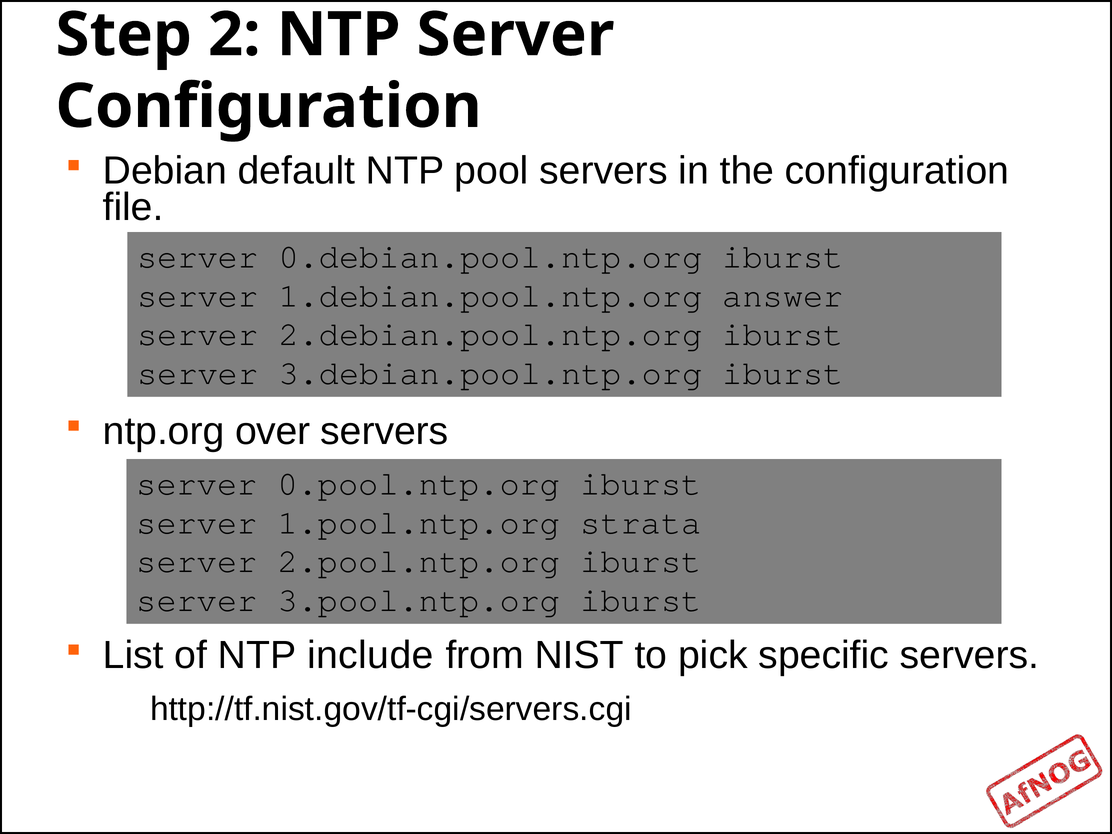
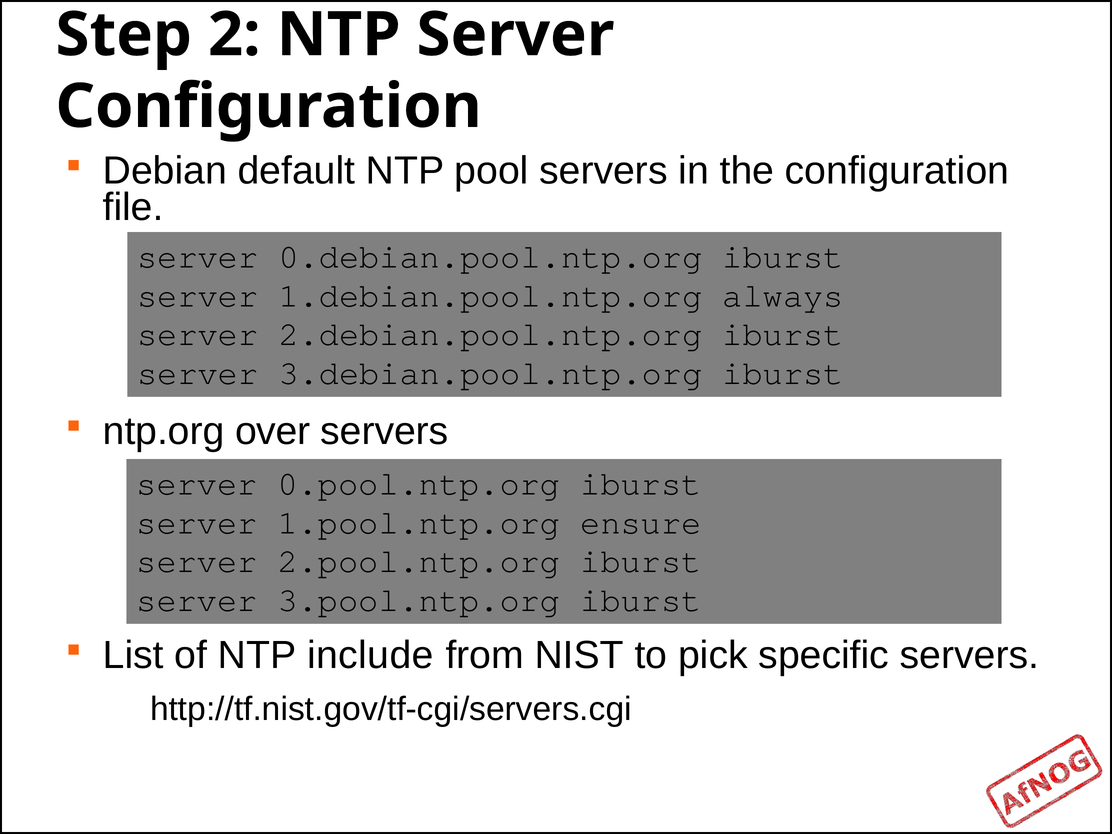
answer: answer -> always
strata: strata -> ensure
